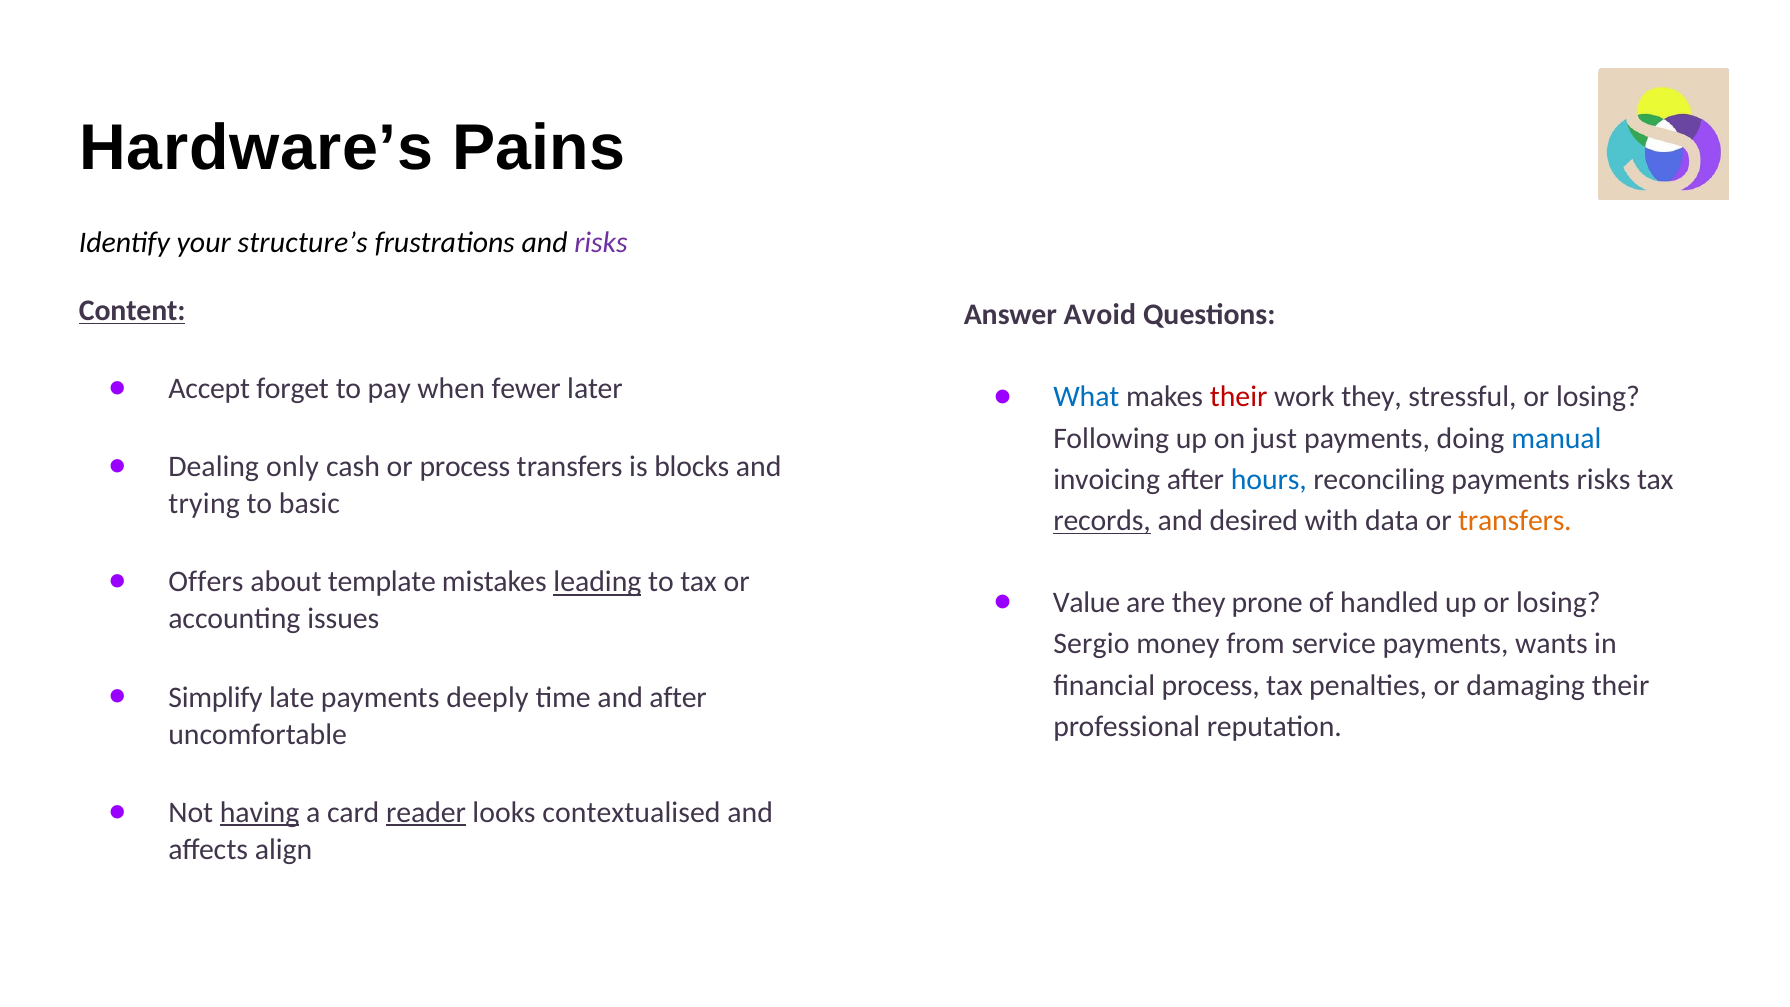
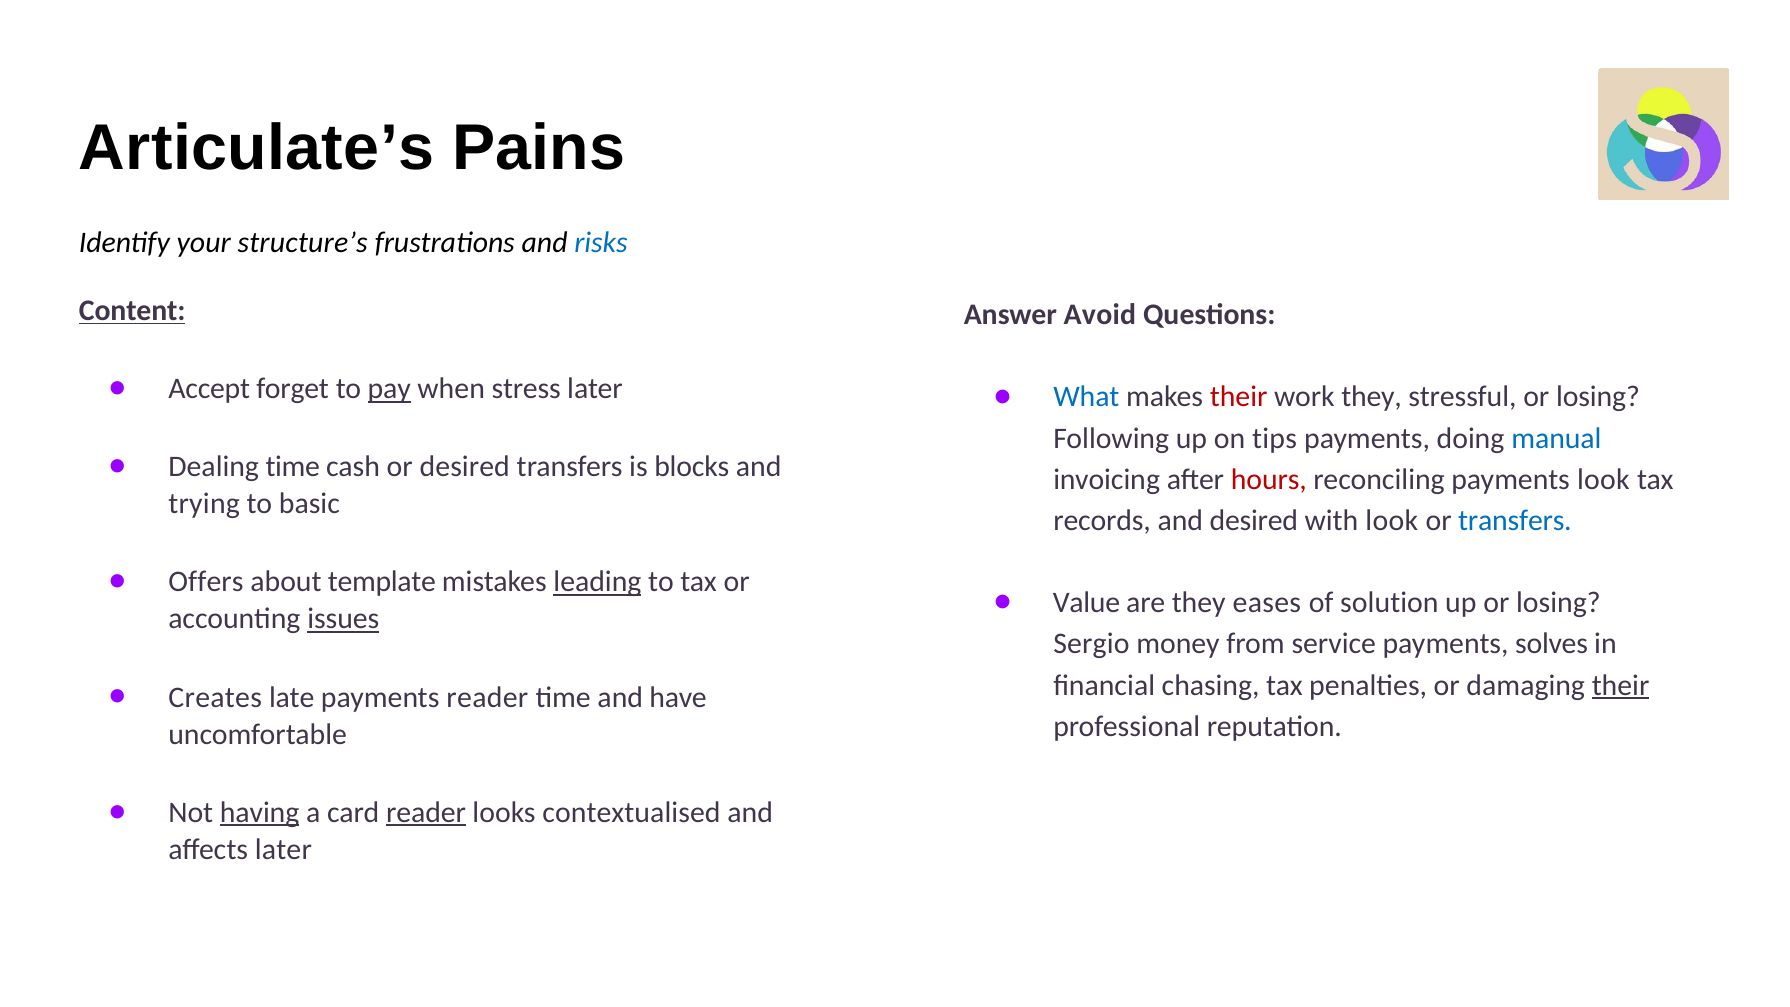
Hardware’s: Hardware’s -> Articulate’s
risks at (601, 242) colour: purple -> blue
pay underline: none -> present
fewer: fewer -> stress
just: just -> tips
Dealing only: only -> time
or process: process -> desired
hours colour: blue -> red
payments risks: risks -> look
records underline: present -> none
with data: data -> look
transfers at (1515, 521) colour: orange -> blue
prone: prone -> eases
handled: handled -> solution
issues underline: none -> present
wants: wants -> solves
financial process: process -> chasing
their at (1621, 685) underline: none -> present
Simplify: Simplify -> Creates
payments deeply: deeply -> reader
and after: after -> have
affects align: align -> later
